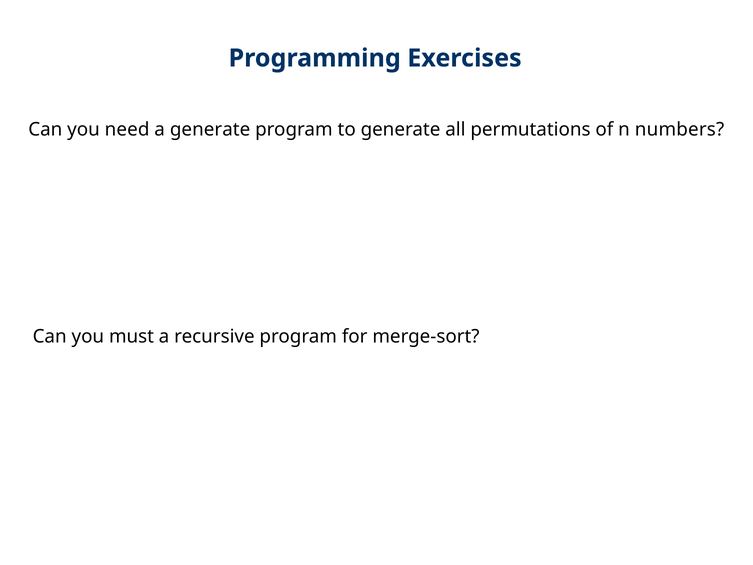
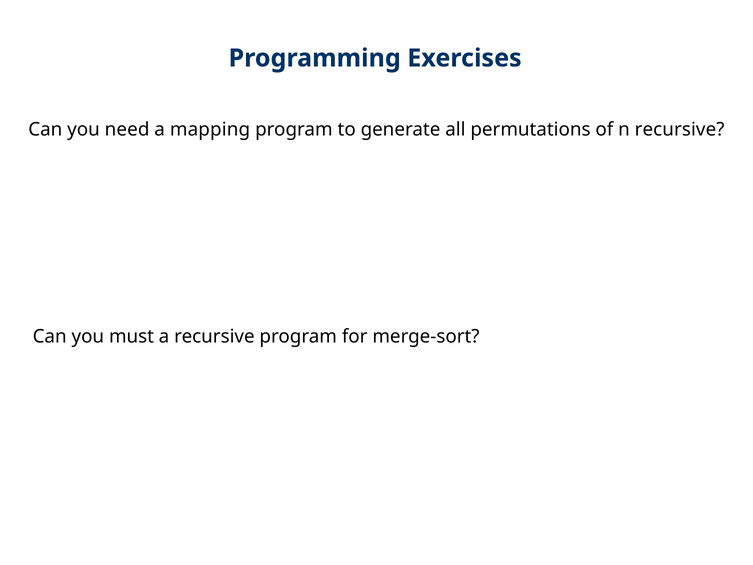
a generate: generate -> mapping
n numbers: numbers -> recursive
